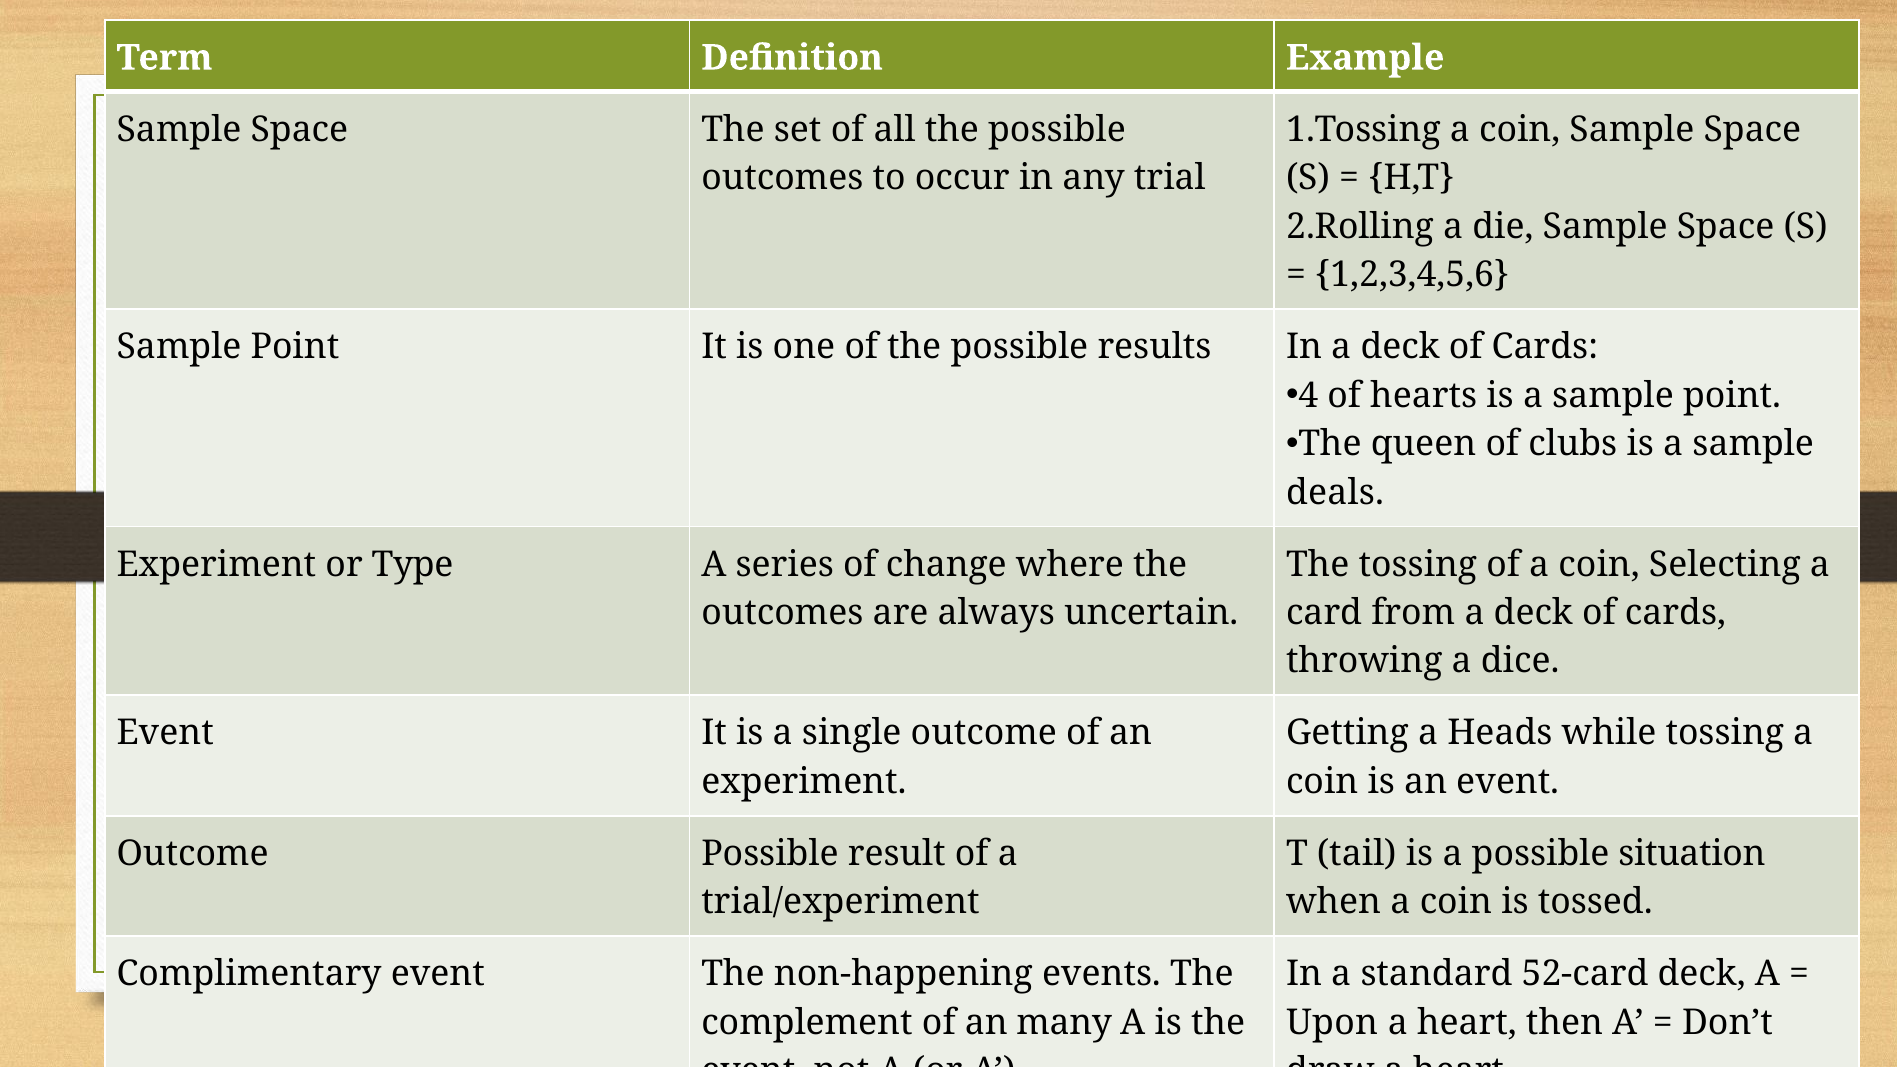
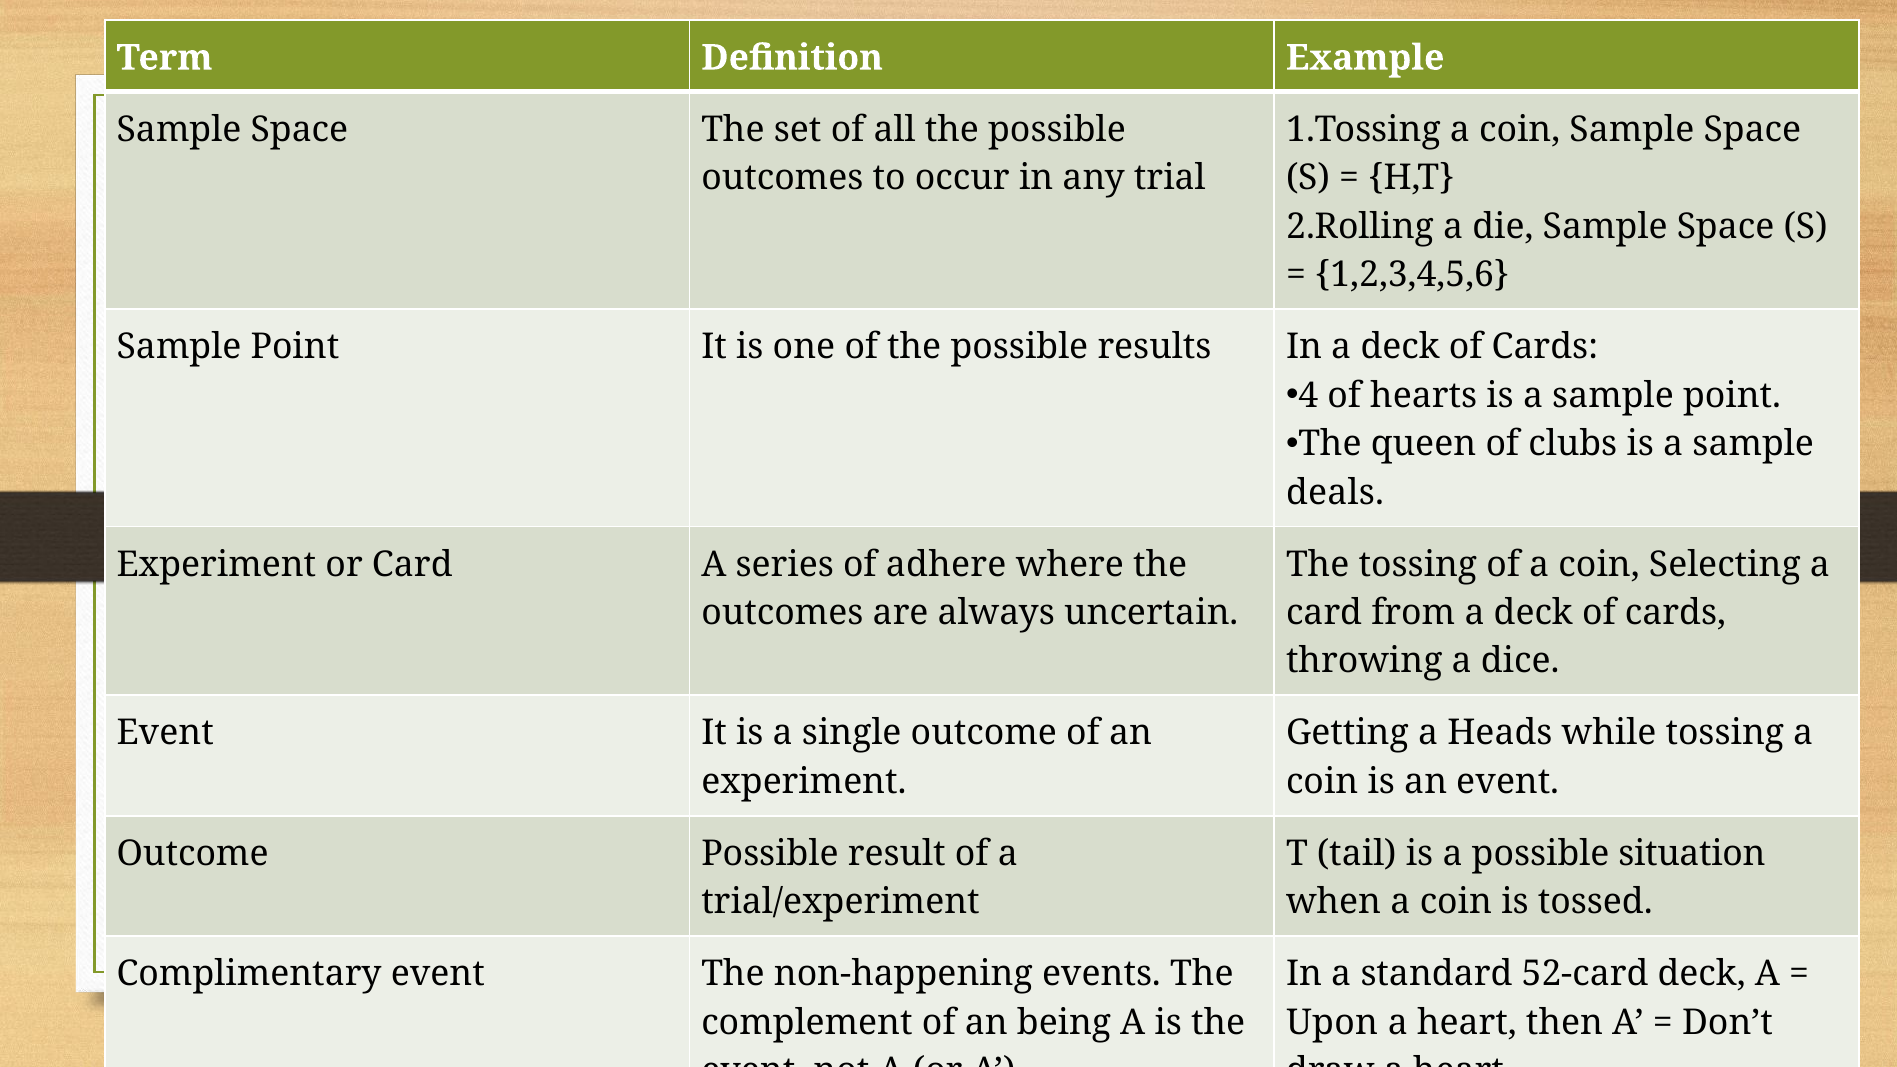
or Type: Type -> Card
change: change -> adhere
many: many -> being
